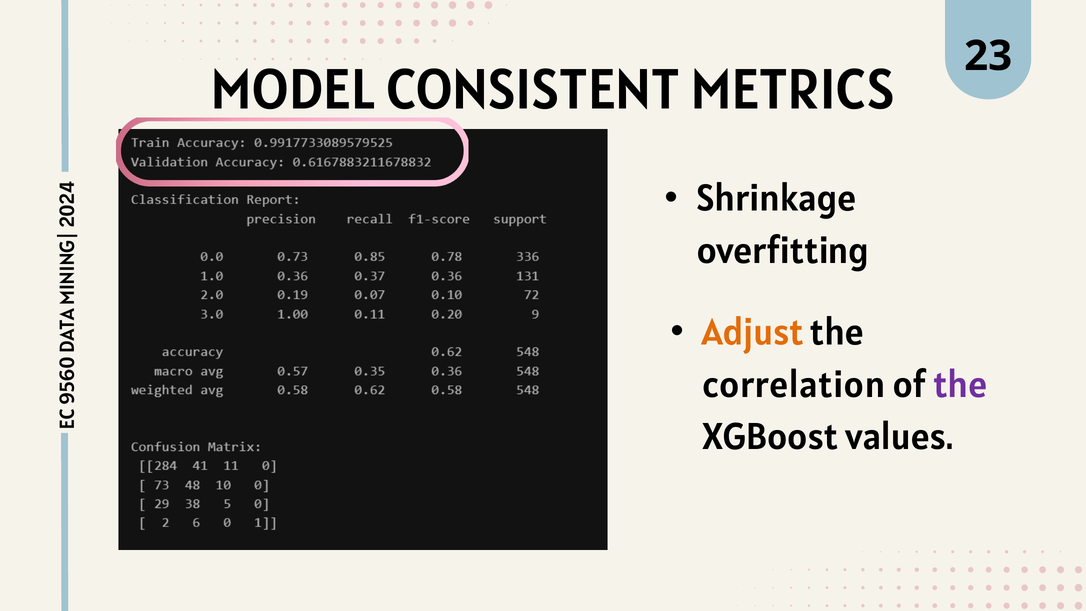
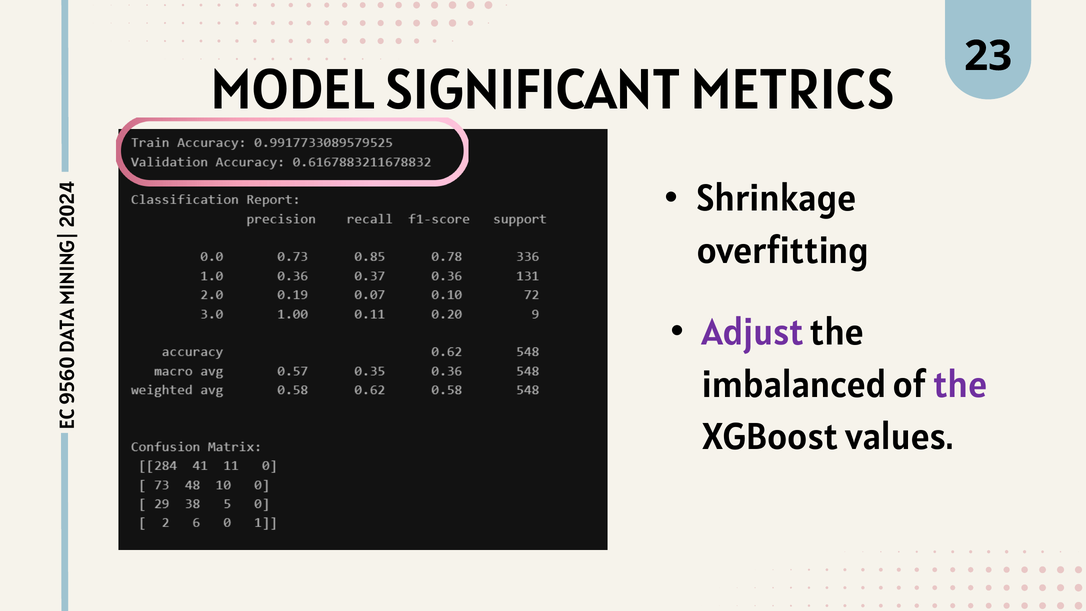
CONSISTENT: CONSISTENT -> SIGNIFICANT
Adjust colour: orange -> purple
correlation: correlation -> imbalanced
